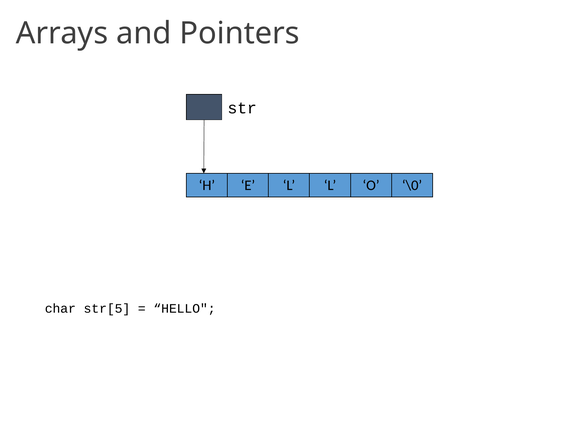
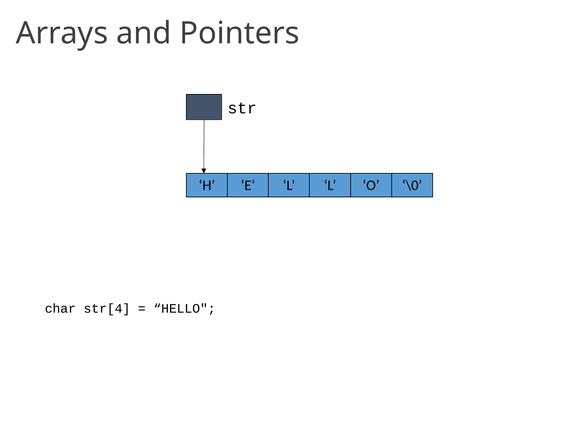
str[5: str[5 -> str[4
